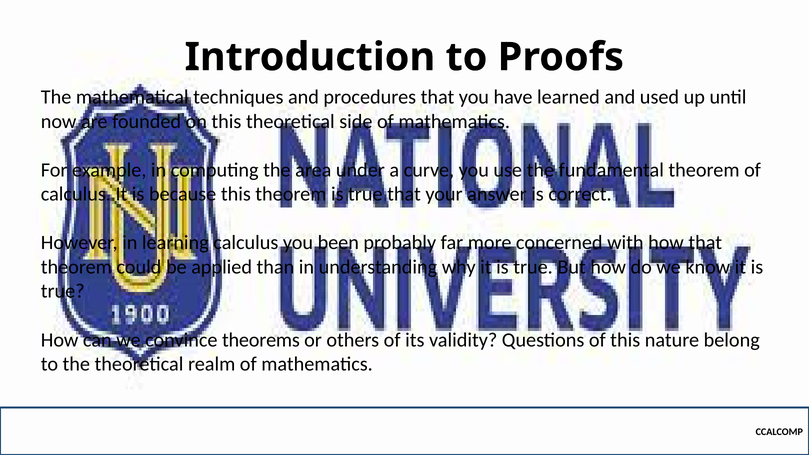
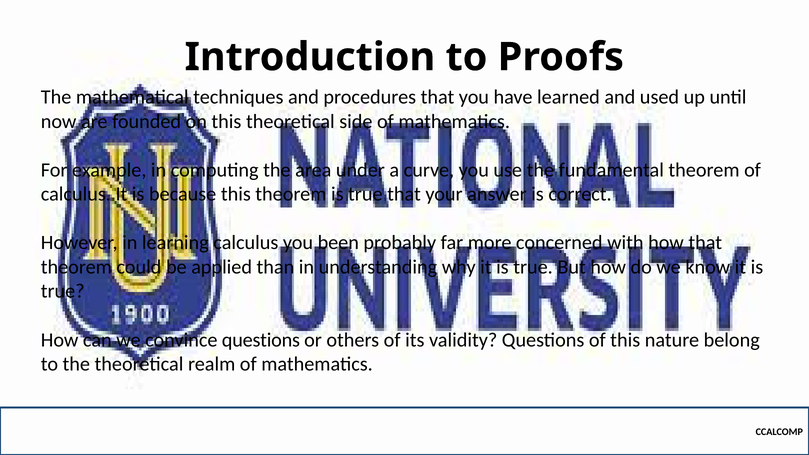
convince theorems: theorems -> questions
